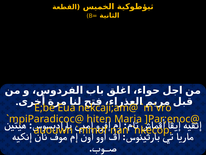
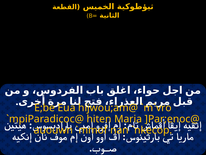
nekcaji;am@: nekcaji;am@ -> hijwou;am@
